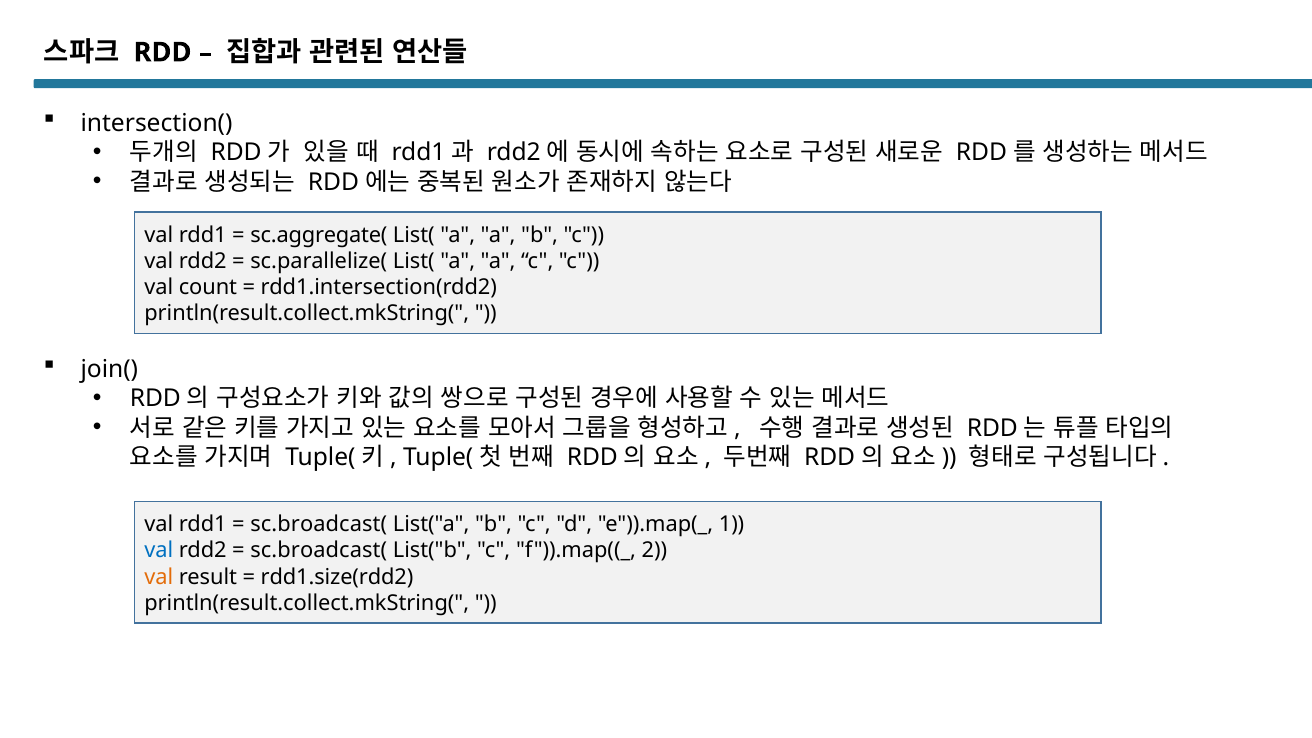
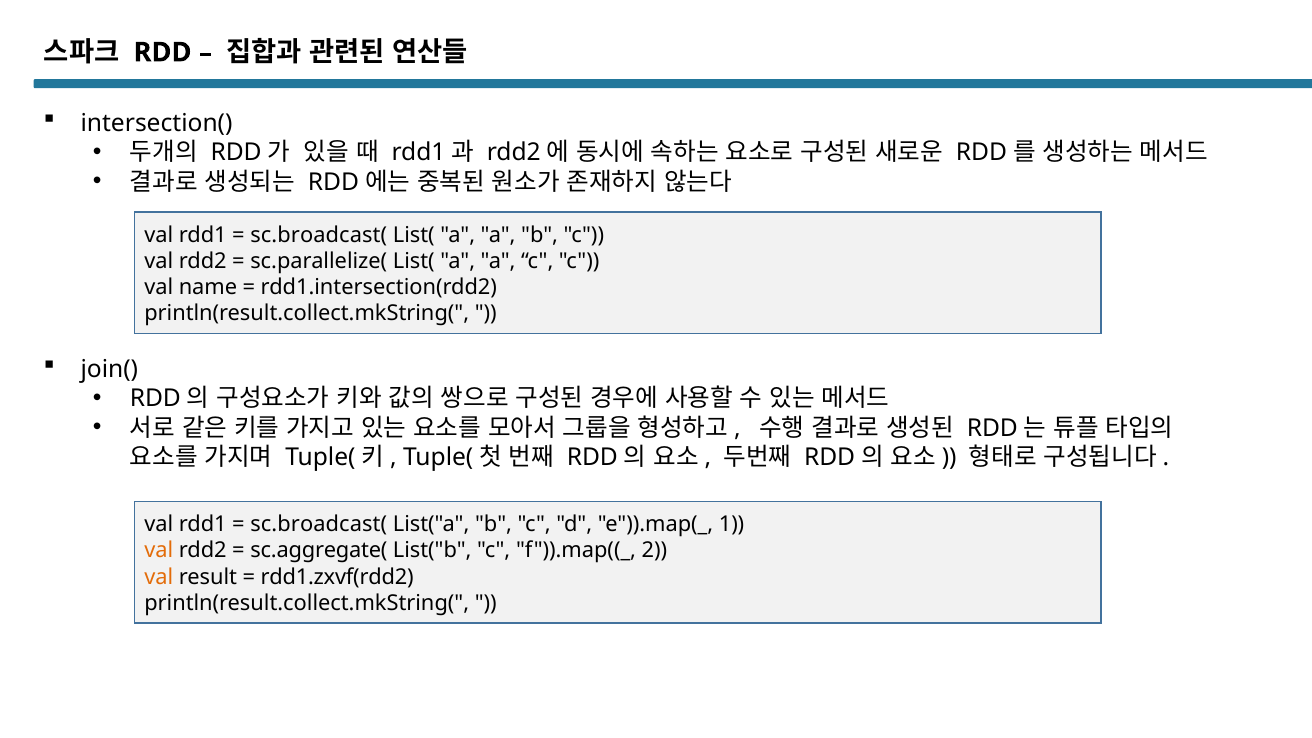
sc.aggregate( at (319, 235): sc.aggregate( -> sc.broadcast(
count: count -> name
val at (159, 551) colour: blue -> orange
sc.broadcast( at (319, 551): sc.broadcast( -> sc.aggregate(
rdd1.size(rdd2: rdd1.size(rdd2 -> rdd1.zxvf(rdd2
